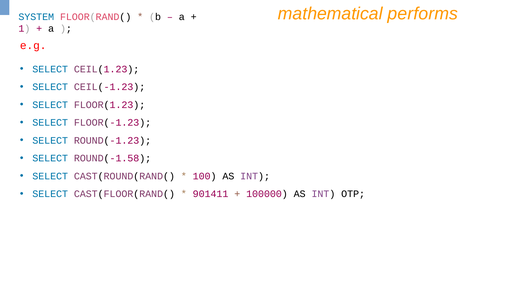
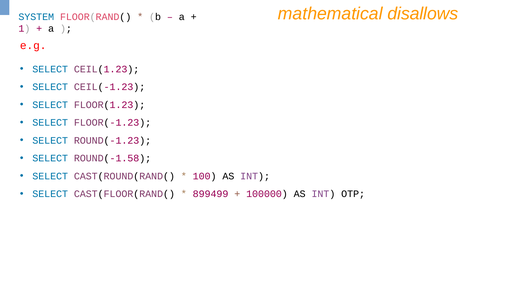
performs: performs -> disallows
901411: 901411 -> 899499
